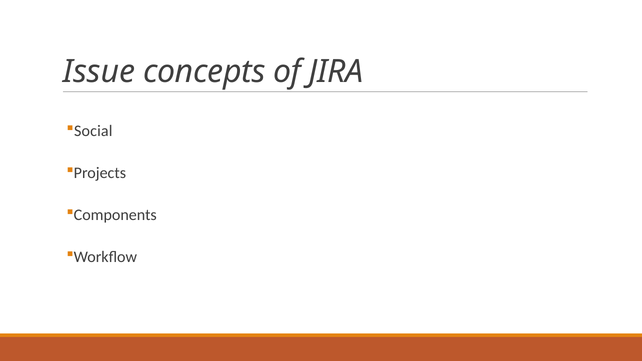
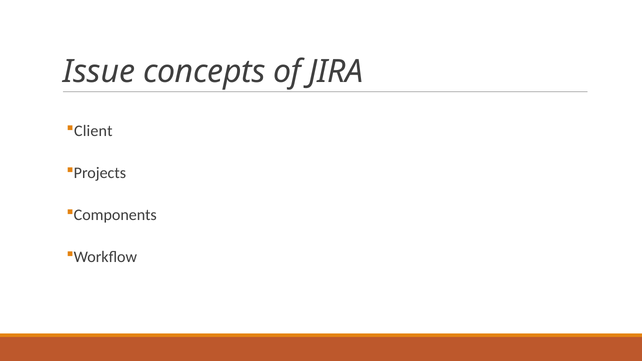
Social: Social -> Client
